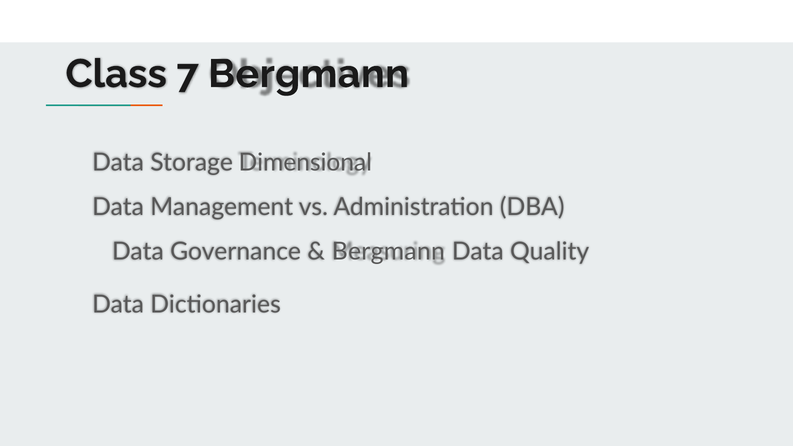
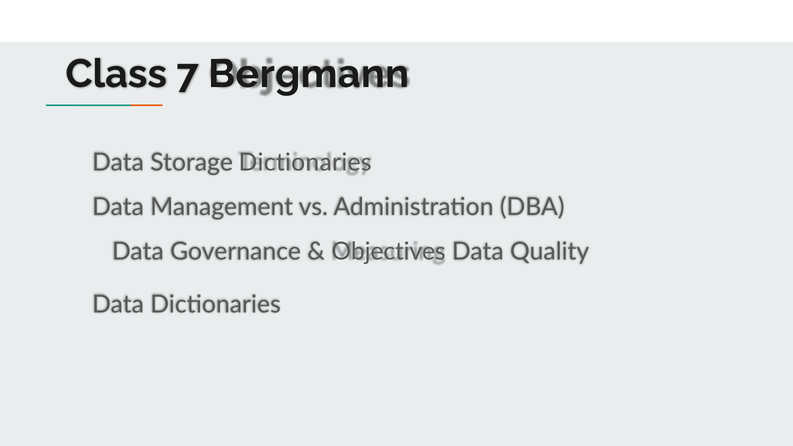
Storage Dimensional: Dimensional -> Dictionaries
Bergmann at (388, 252): Bergmann -> Objectives
